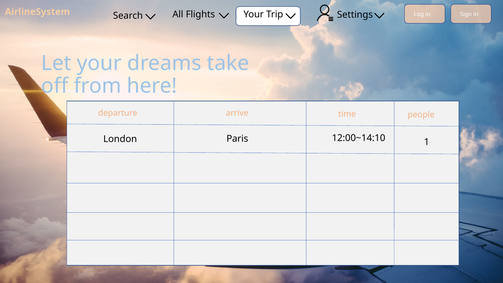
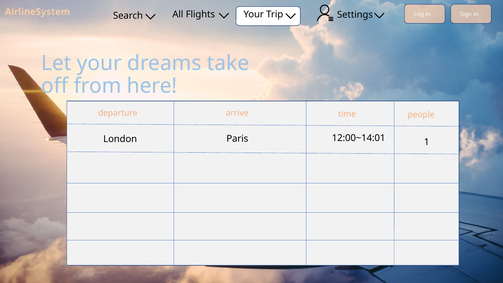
12:00~14:10: 12:00~14:10 -> 12:00~14:01
